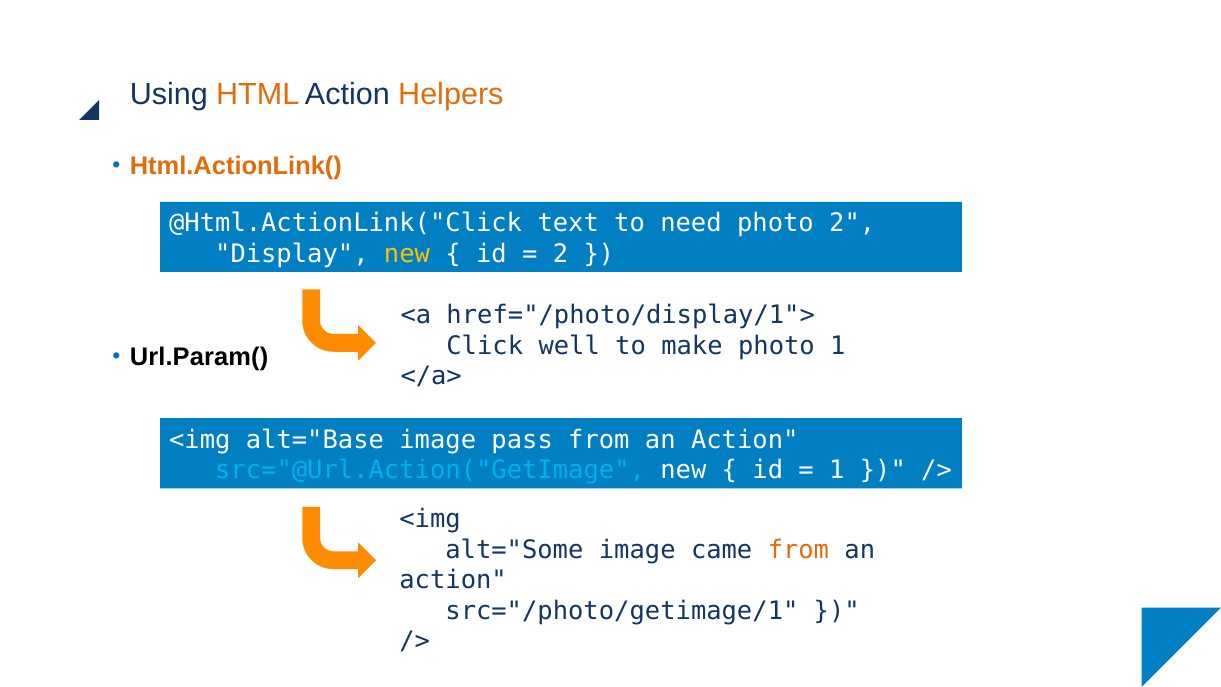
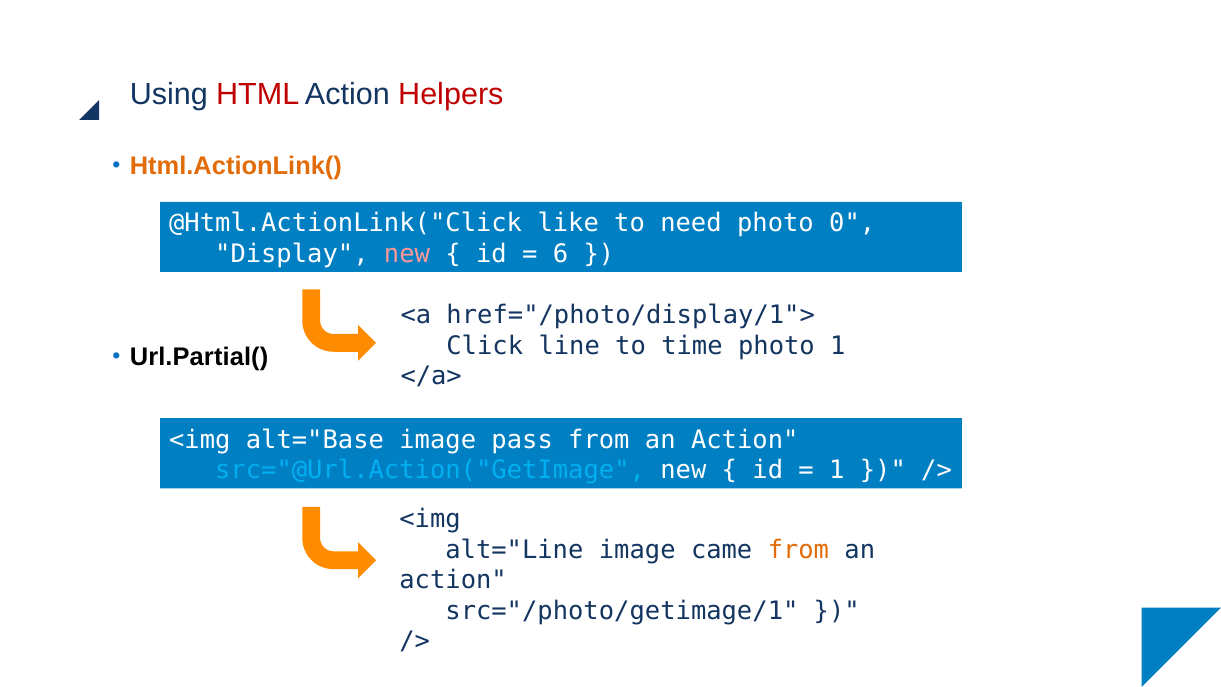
HTML colour: orange -> red
Helpers colour: orange -> red
text: text -> like
photo 2: 2 -> 0
new at (407, 254) colour: yellow -> pink
2 at (560, 254): 2 -> 6
well: well -> line
make: make -> time
Url.Param(: Url.Param( -> Url.Partial(
alt="Some: alt="Some -> alt="Line
